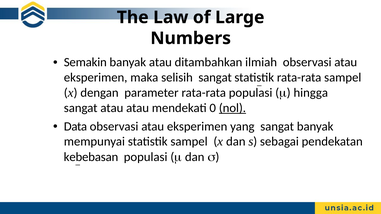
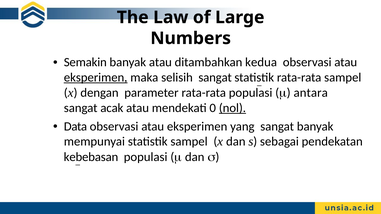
ilmiah: ilmiah -> kedua
eksperimen at (96, 77) underline: none -> present
hingga: hingga -> antara
sangat atau: atau -> acak
